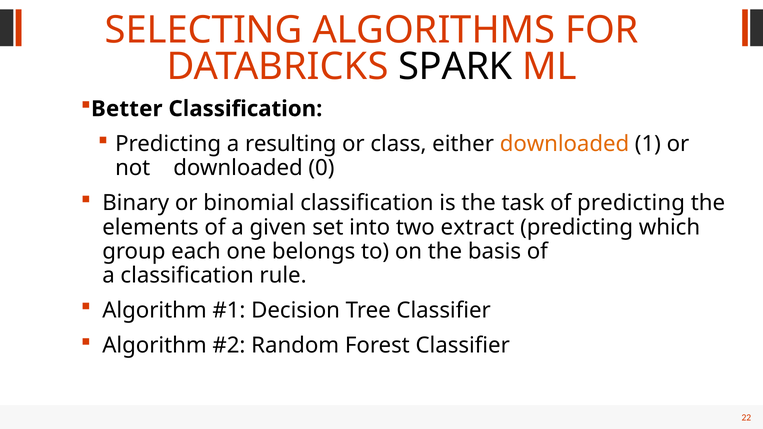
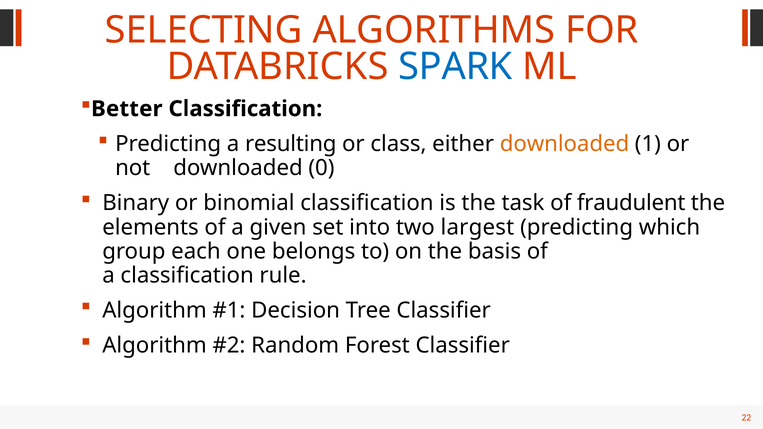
SPARK colour: black -> blue
of predicting: predicting -> fraudulent
extract: extract -> largest
